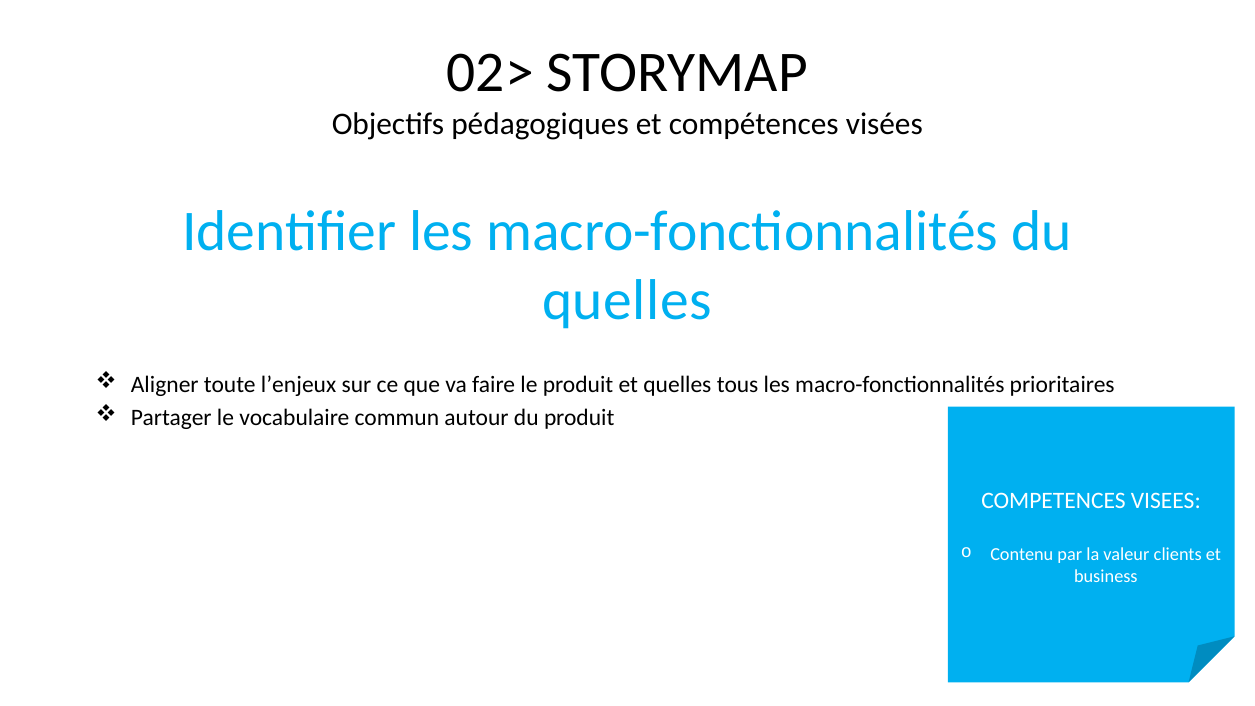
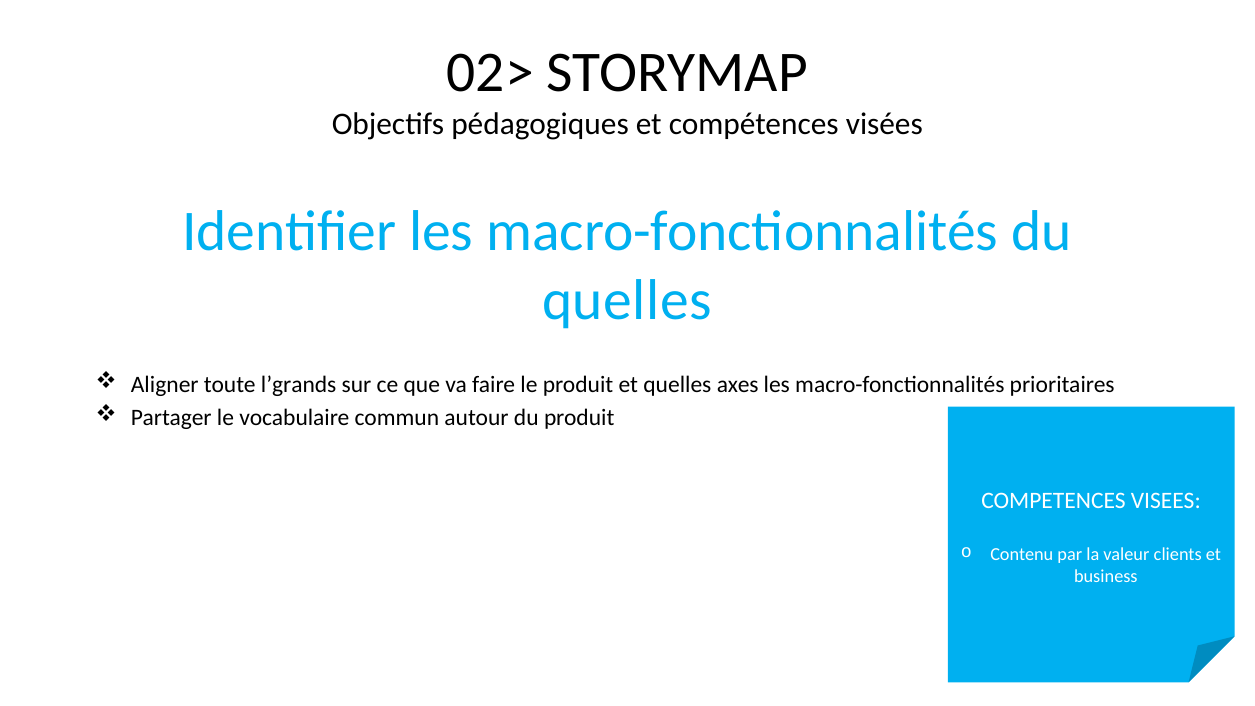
l’enjeux: l’enjeux -> l’grands
tous: tous -> axes
